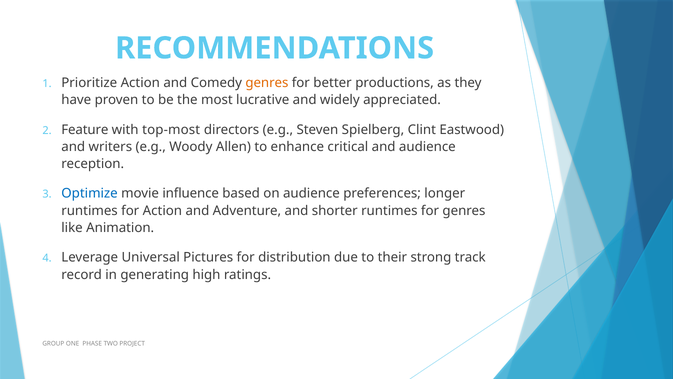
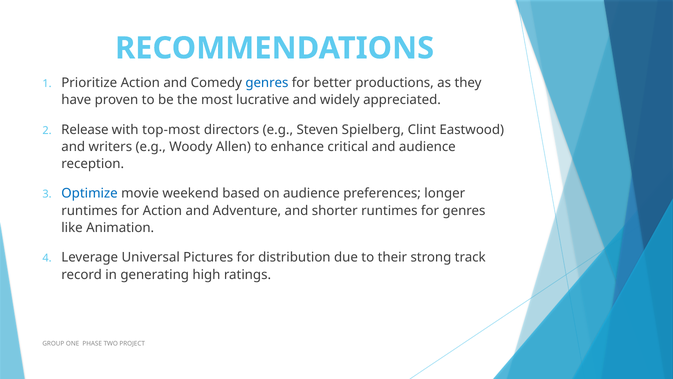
genres at (267, 83) colour: orange -> blue
Feature: Feature -> Release
influence: influence -> weekend
